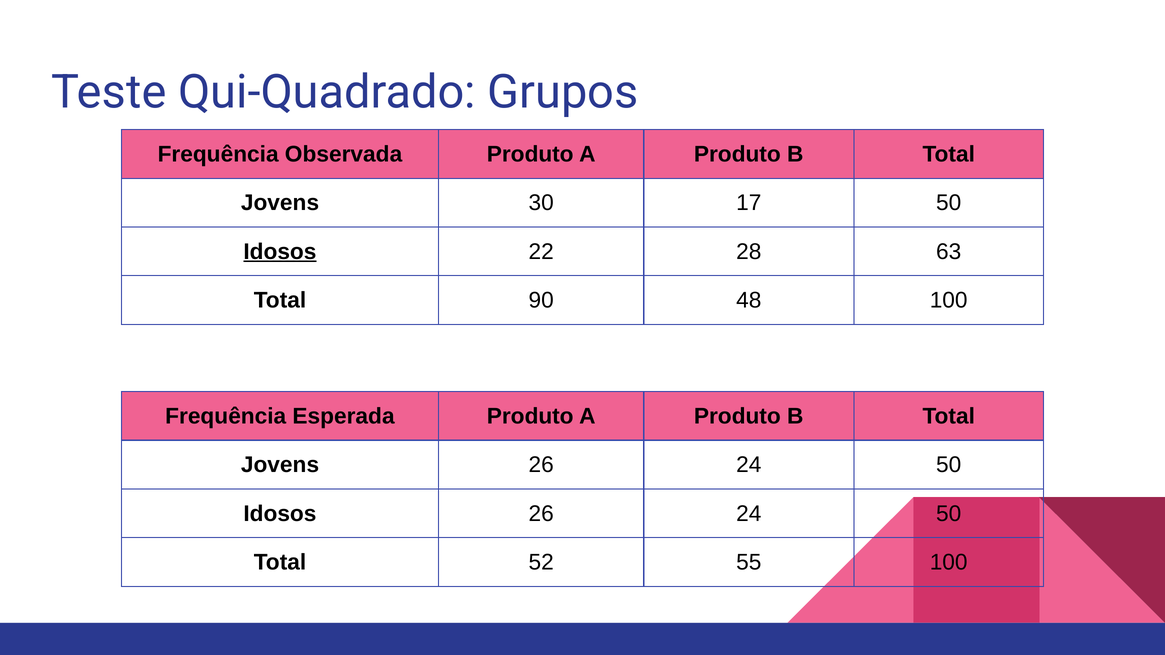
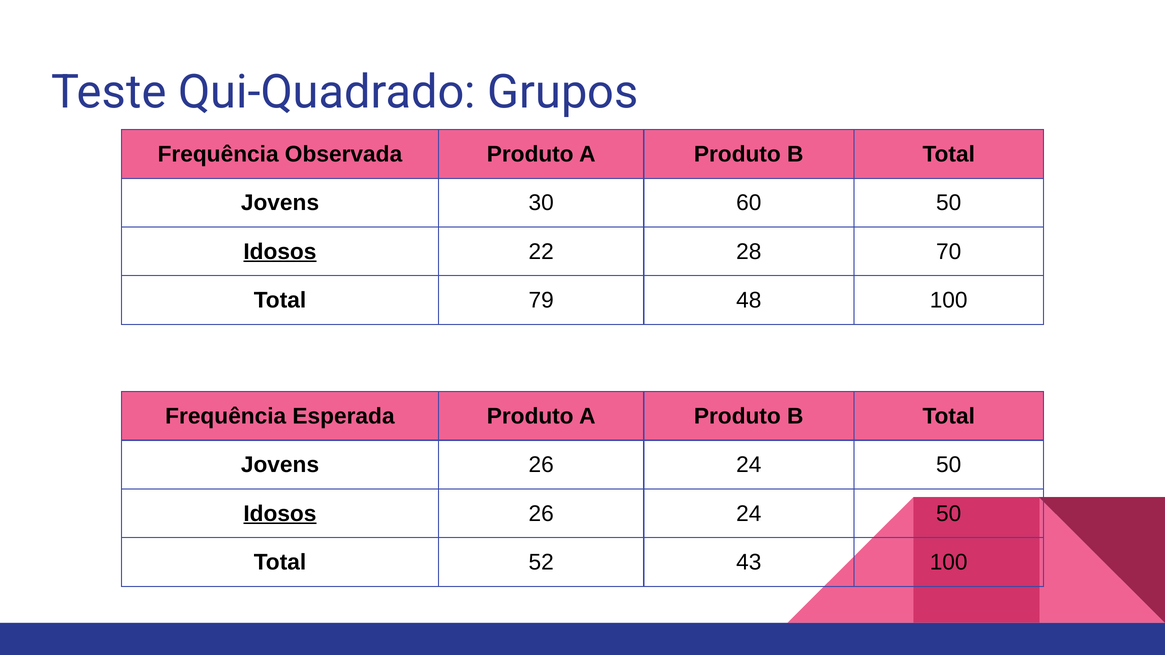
17: 17 -> 60
63: 63 -> 70
90: 90 -> 79
Idosos at (280, 514) underline: none -> present
55: 55 -> 43
